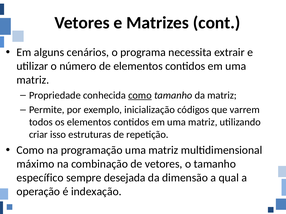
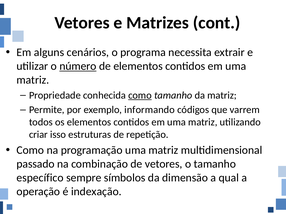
número underline: none -> present
inicialização: inicialização -> informando
máximo: máximo -> passado
desejada: desejada -> símbolos
